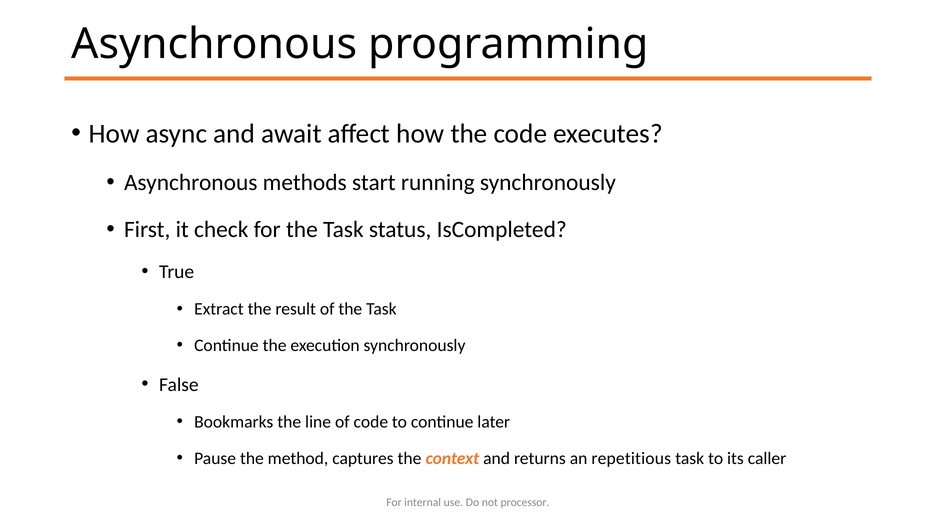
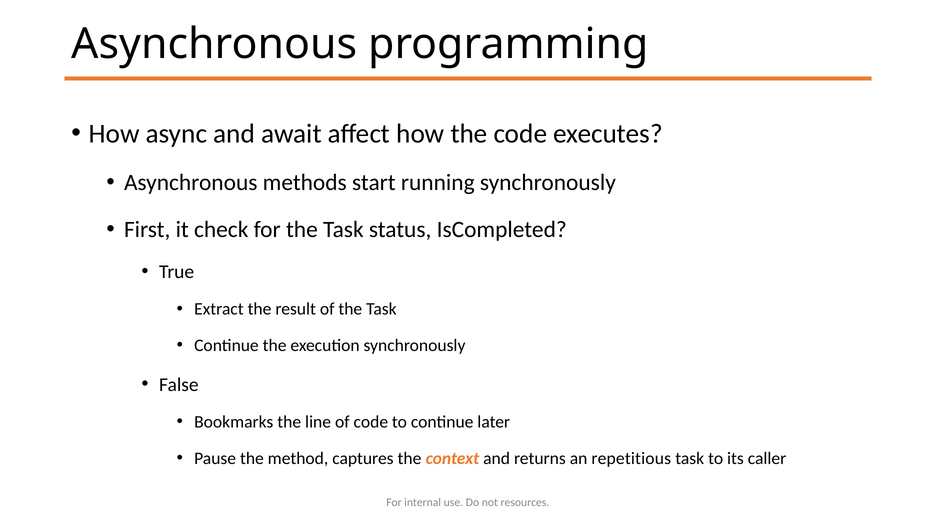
processor: processor -> resources
